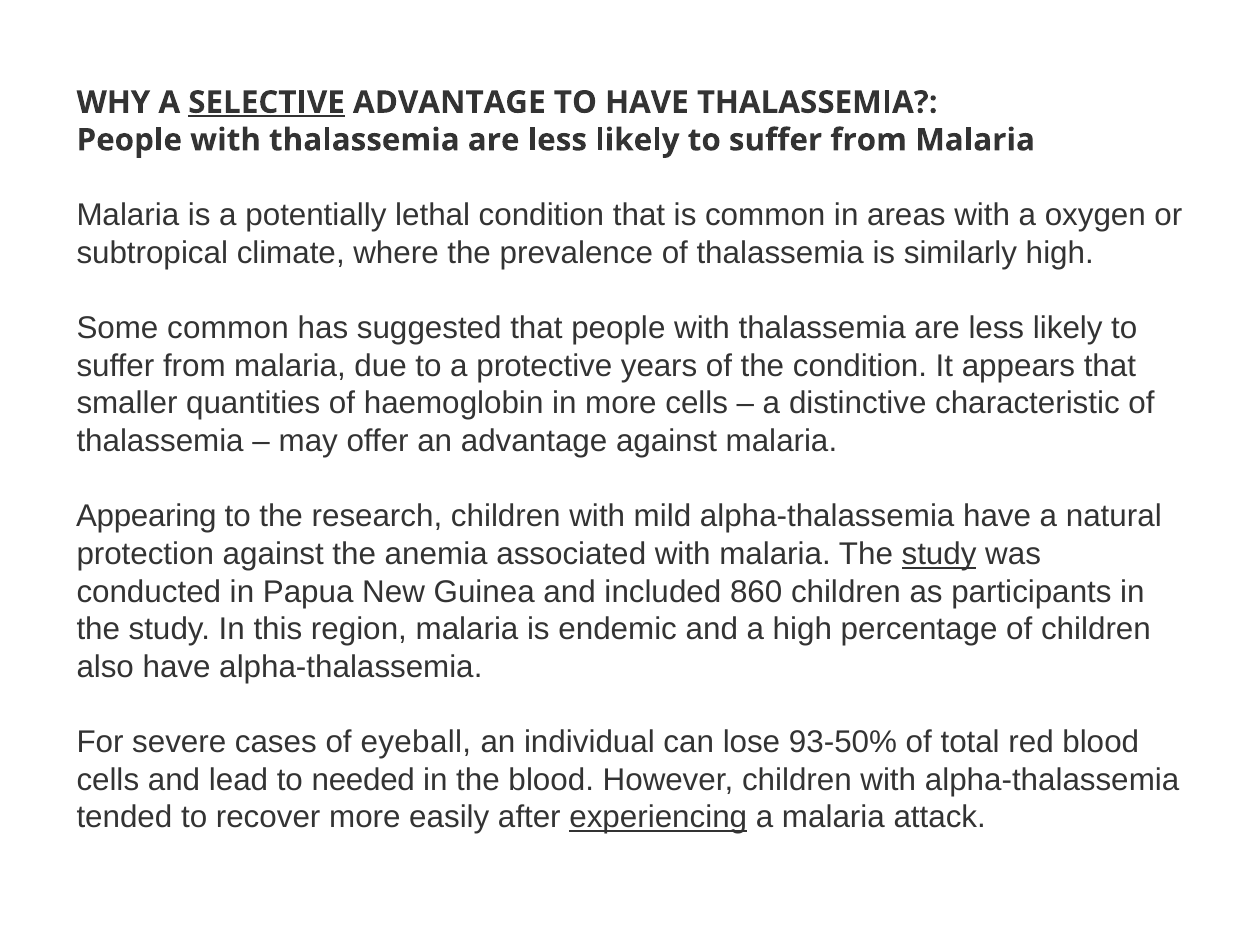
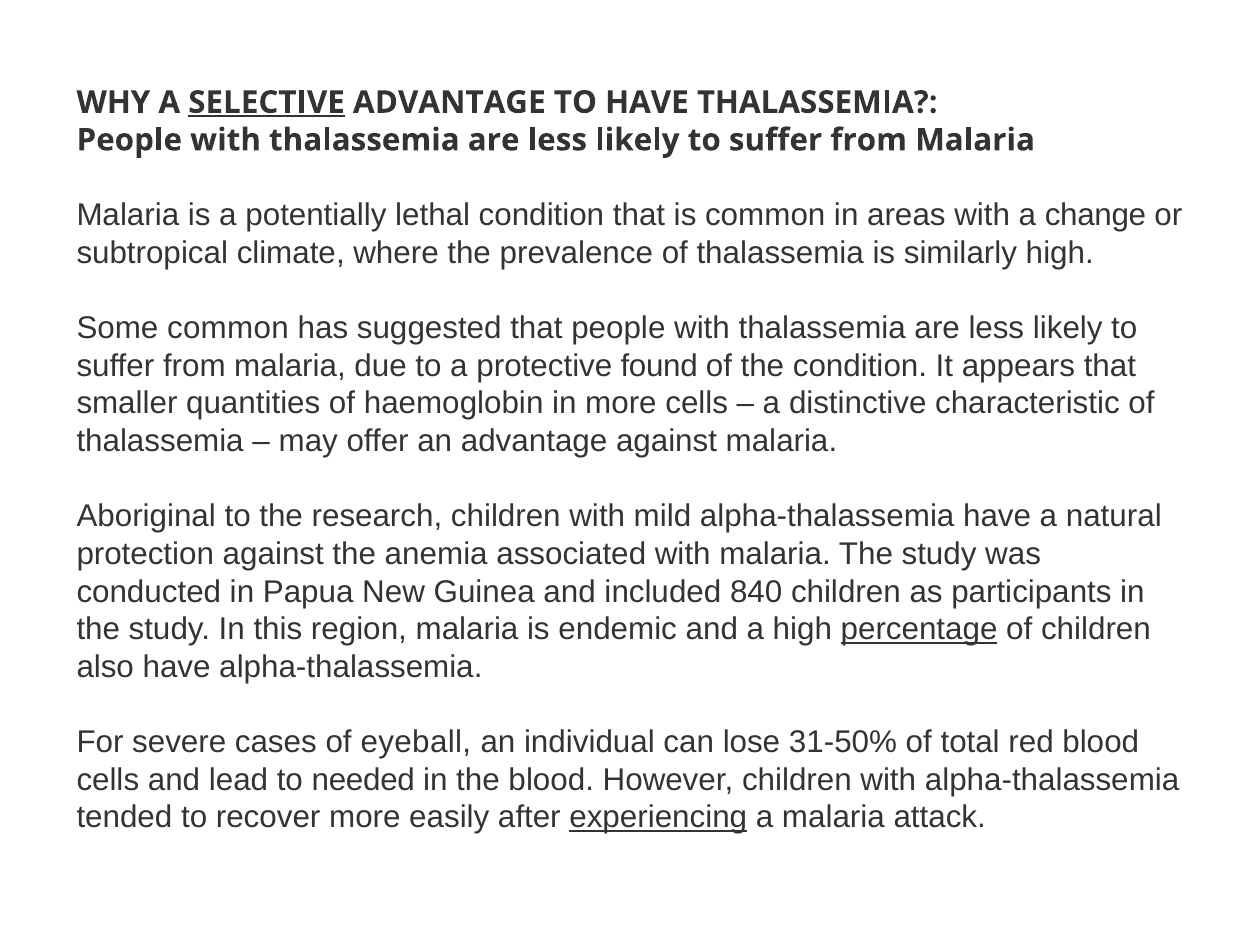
oxygen: oxygen -> change
years: years -> found
Appearing: Appearing -> Aboriginal
study at (939, 554) underline: present -> none
860: 860 -> 840
percentage underline: none -> present
93-50%: 93-50% -> 31-50%
